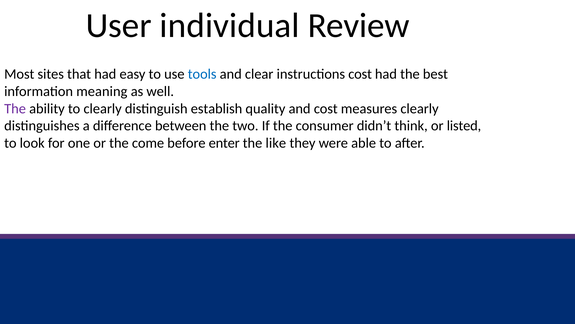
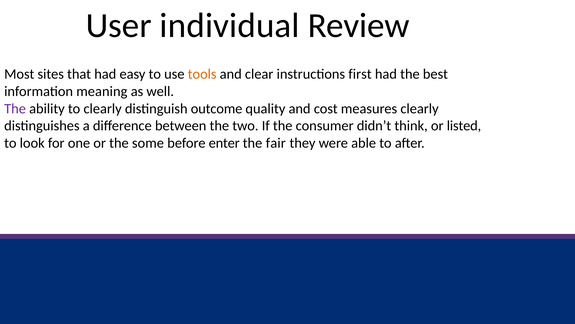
tools colour: blue -> orange
instructions cost: cost -> first
establish: establish -> outcome
come: come -> some
like: like -> fair
